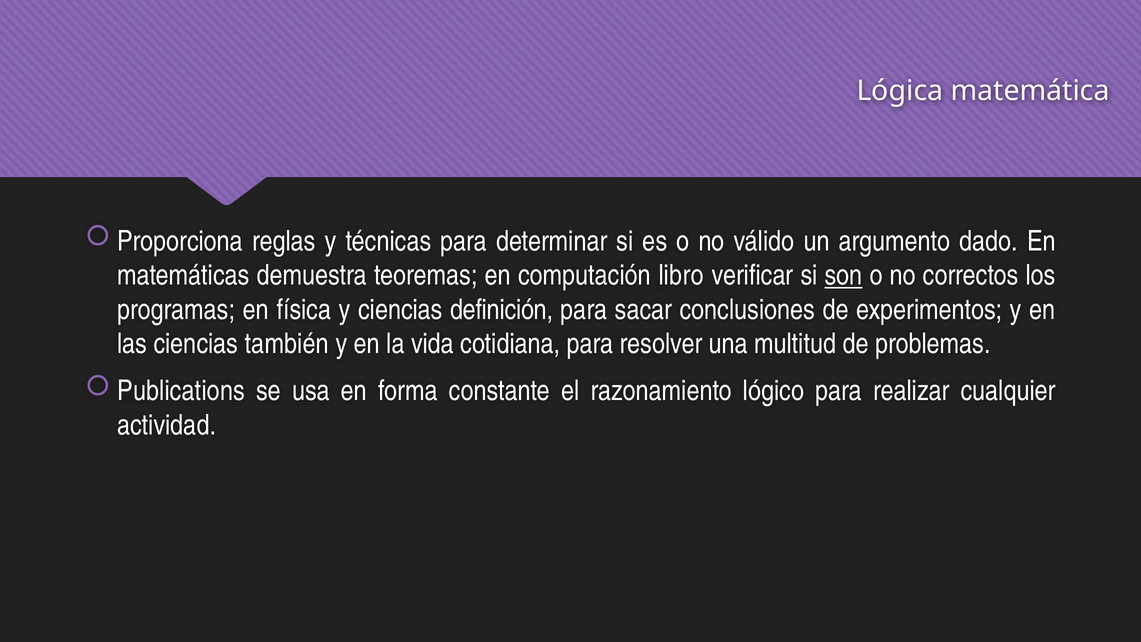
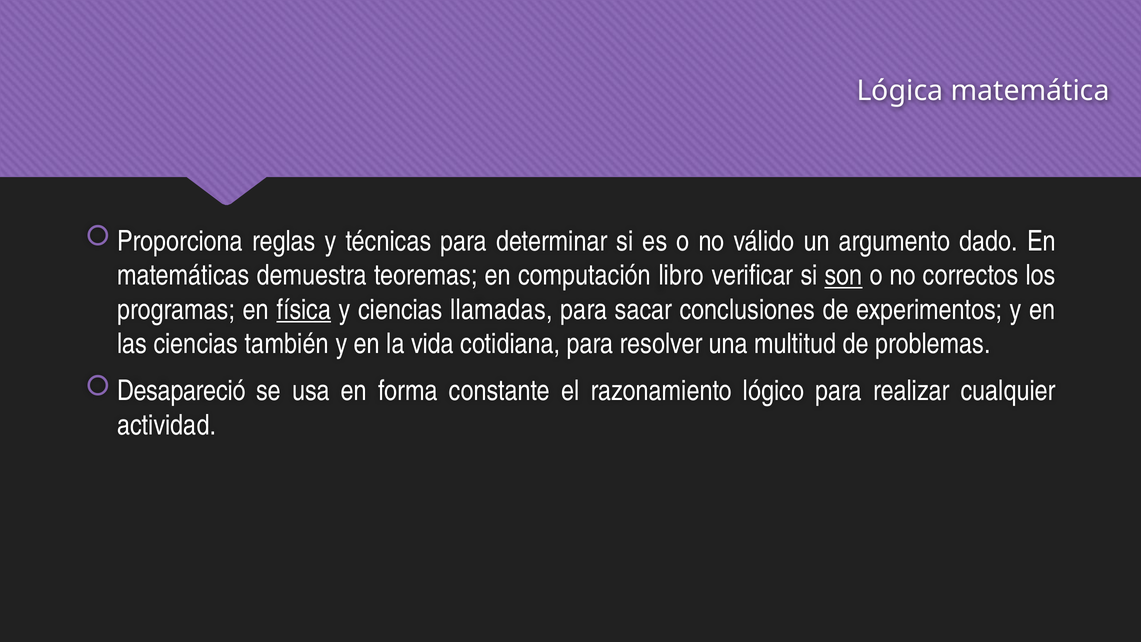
física underline: none -> present
definición: definición -> llamadas
Publications: Publications -> Desapareció
